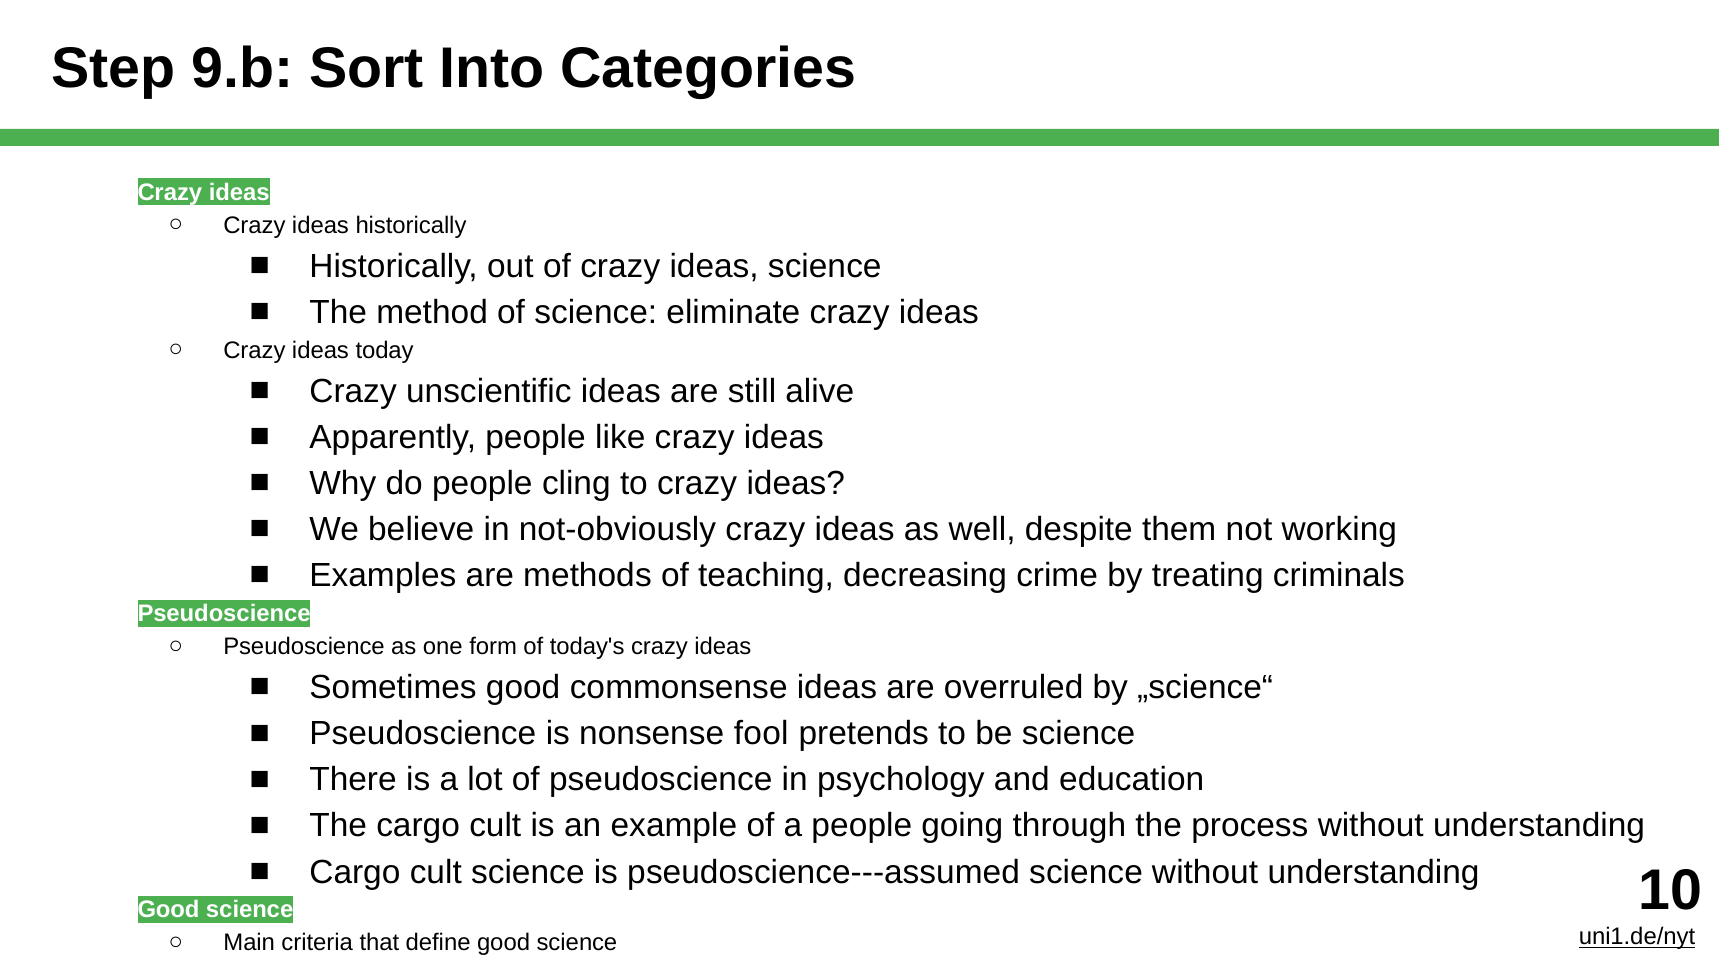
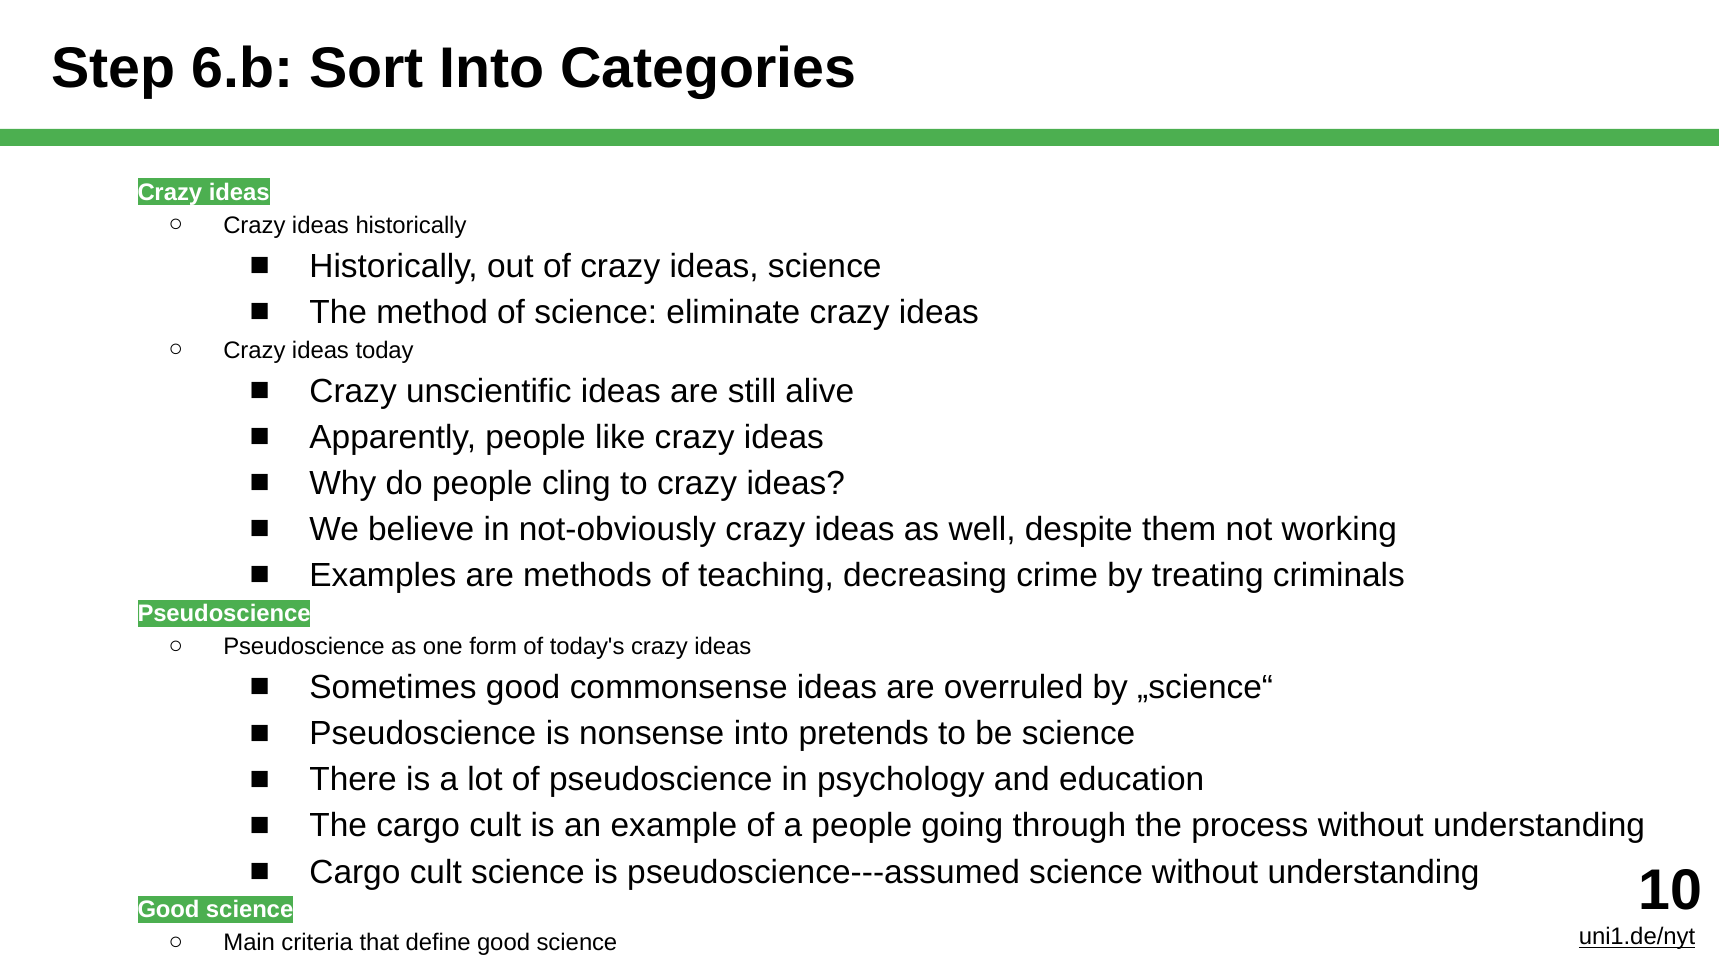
9.b: 9.b -> 6.b
nonsense fool: fool -> into
